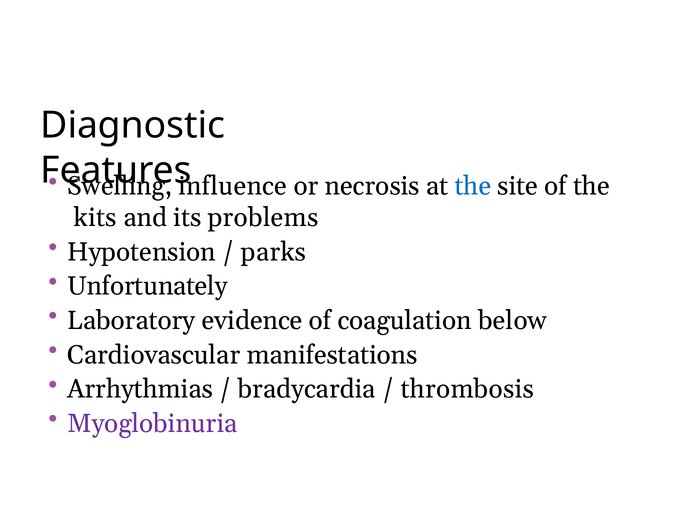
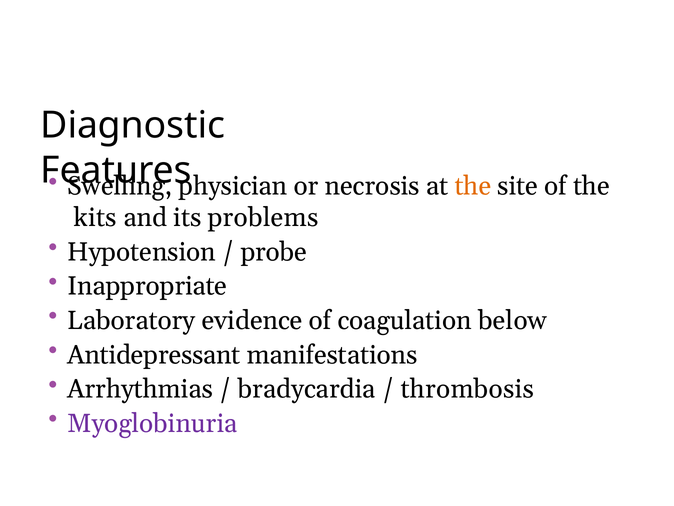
influence: influence -> physician
the at (473, 186) colour: blue -> orange
parks: parks -> probe
Unfortunately: Unfortunately -> Inappropriate
Cardiovascular: Cardiovascular -> Antidepressant
